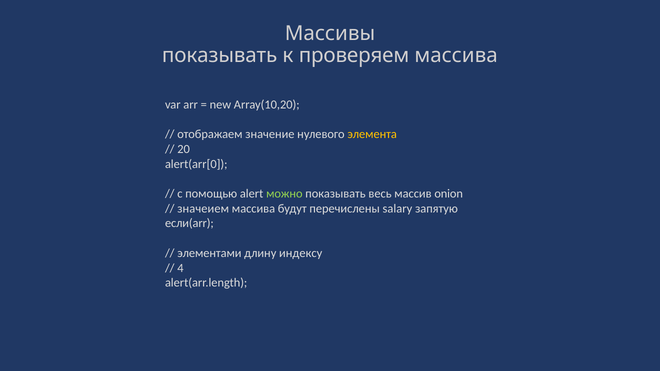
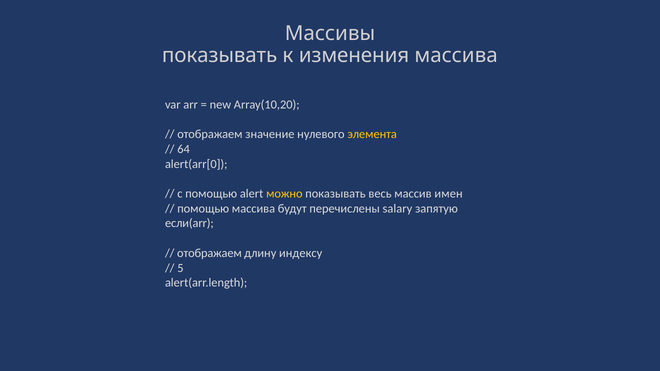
проверяем: проверяем -> изменения
20: 20 -> 64
можно colour: light green -> yellow
onion: onion -> имен
значеием at (203, 209): значеием -> помощью
элементами at (209, 253): элементами -> отображаем
4: 4 -> 5
